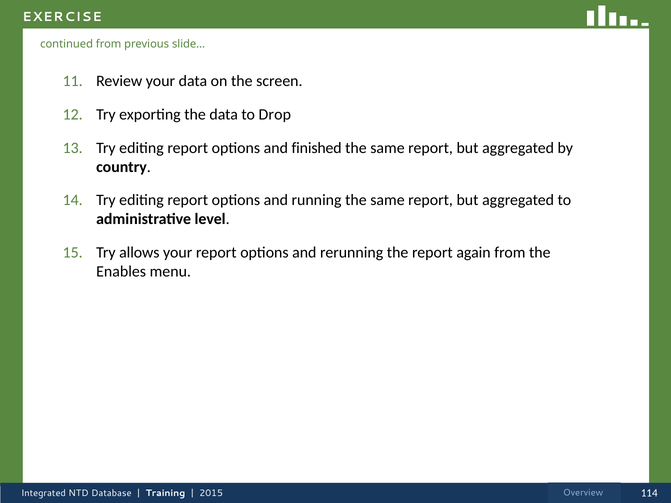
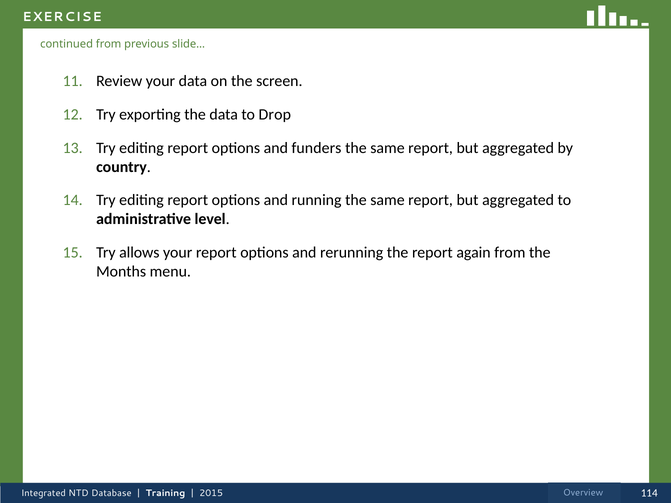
finished: finished -> funders
Enables: Enables -> Months
